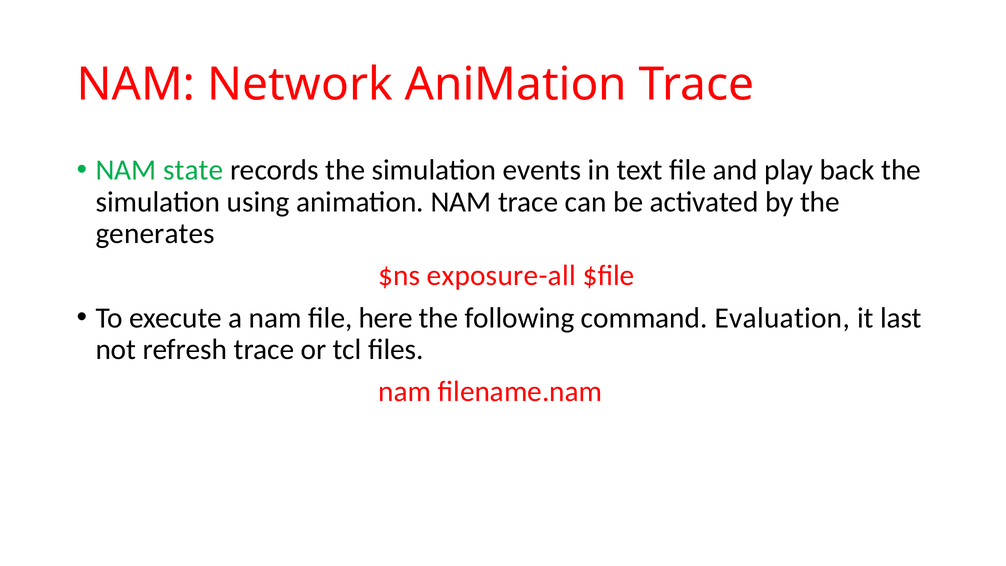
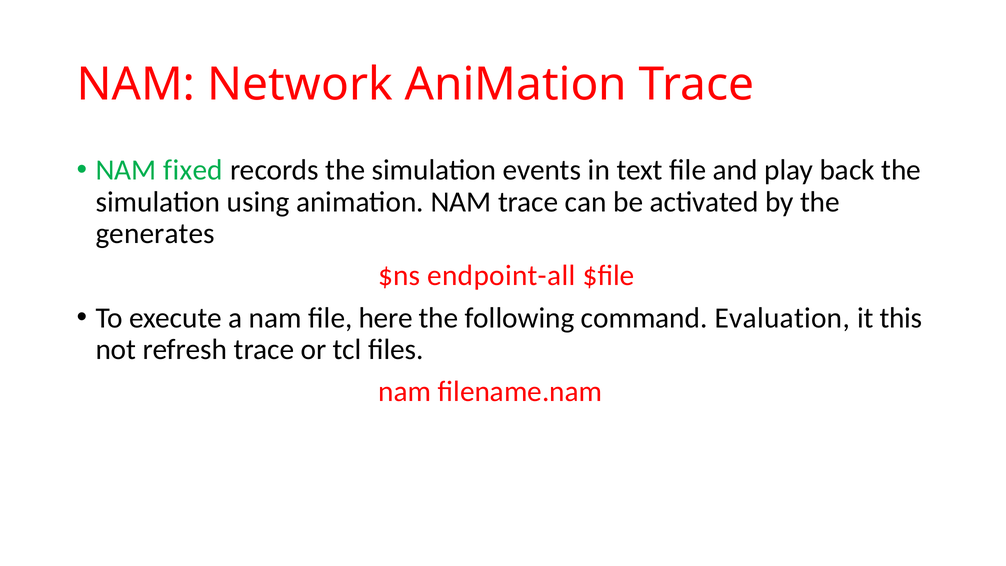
state: state -> fixed
exposure-all: exposure-all -> endpoint-all
last: last -> this
